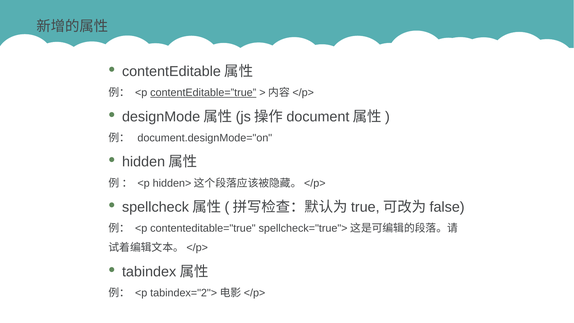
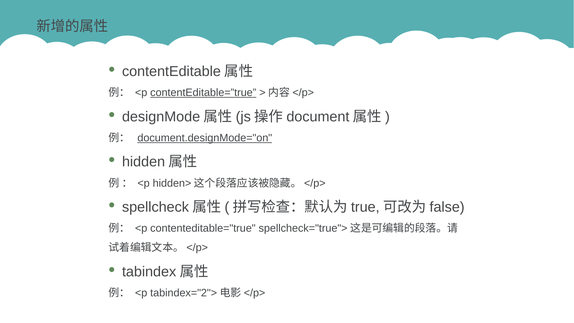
document.designMode="on underline: none -> present
